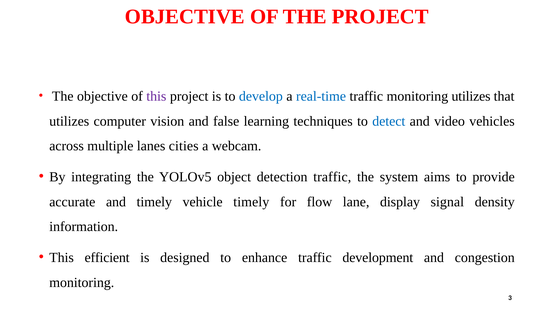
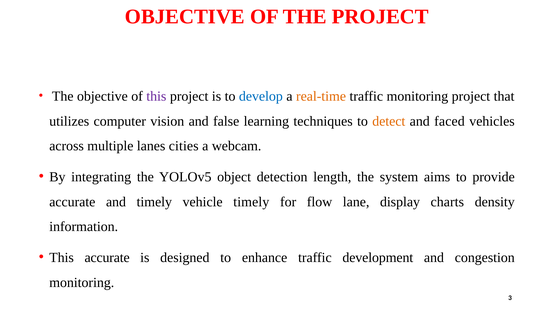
real-time colour: blue -> orange
monitoring utilizes: utilizes -> project
detect colour: blue -> orange
video: video -> faced
detection traffic: traffic -> length
signal: signal -> charts
This efficient: efficient -> accurate
